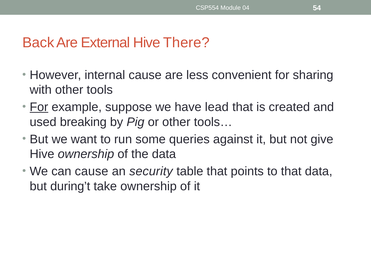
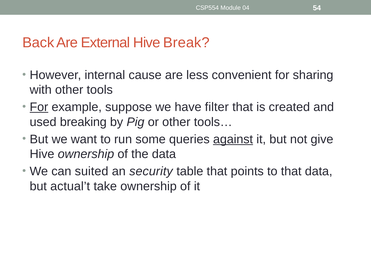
There: There -> Break
lead: lead -> filter
against underline: none -> present
can cause: cause -> suited
during’t: during’t -> actual’t
